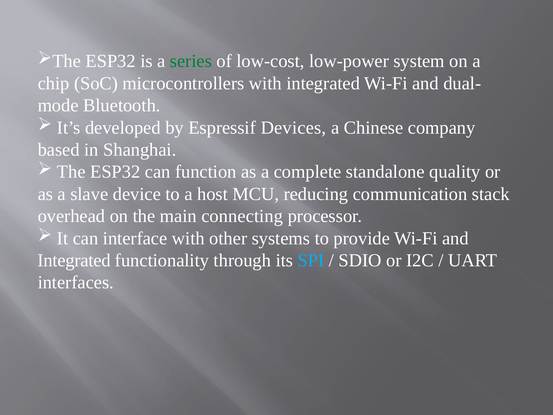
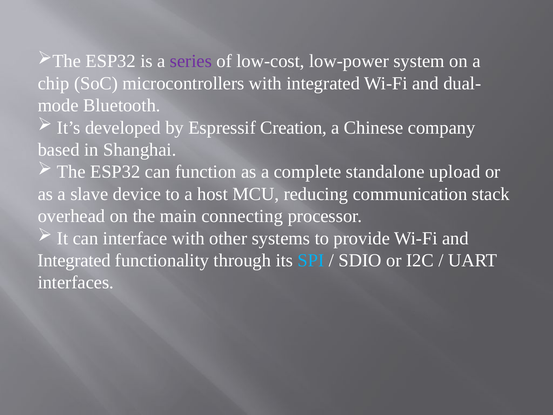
series colour: green -> purple
Devices: Devices -> Creation
quality: quality -> upload
